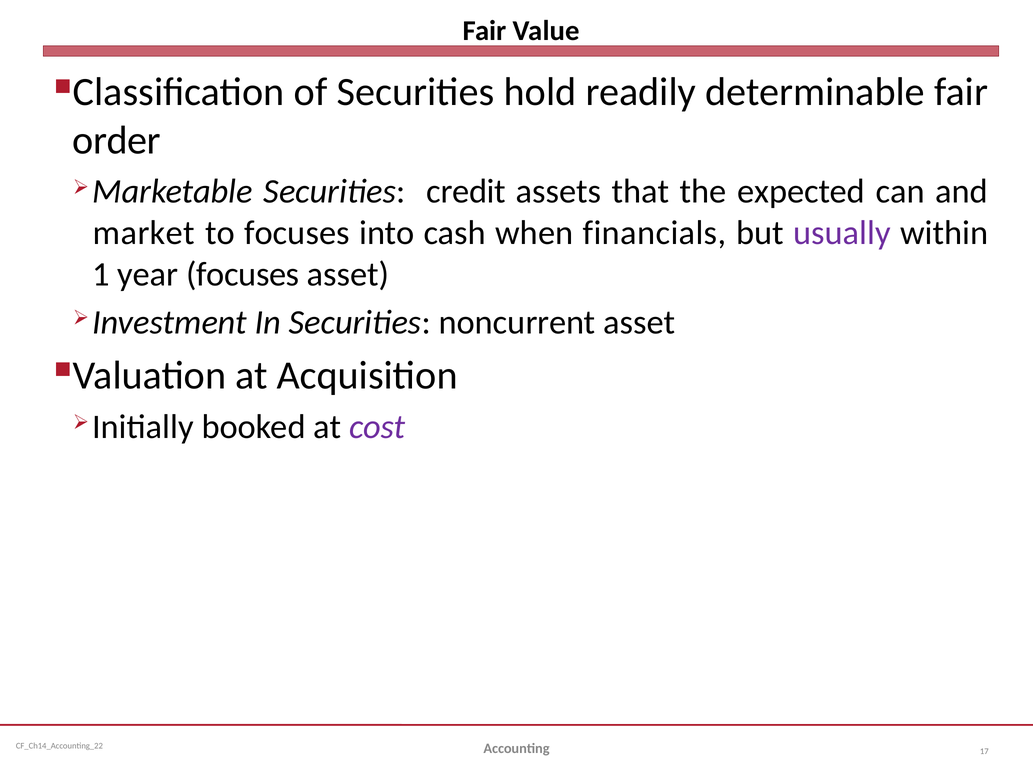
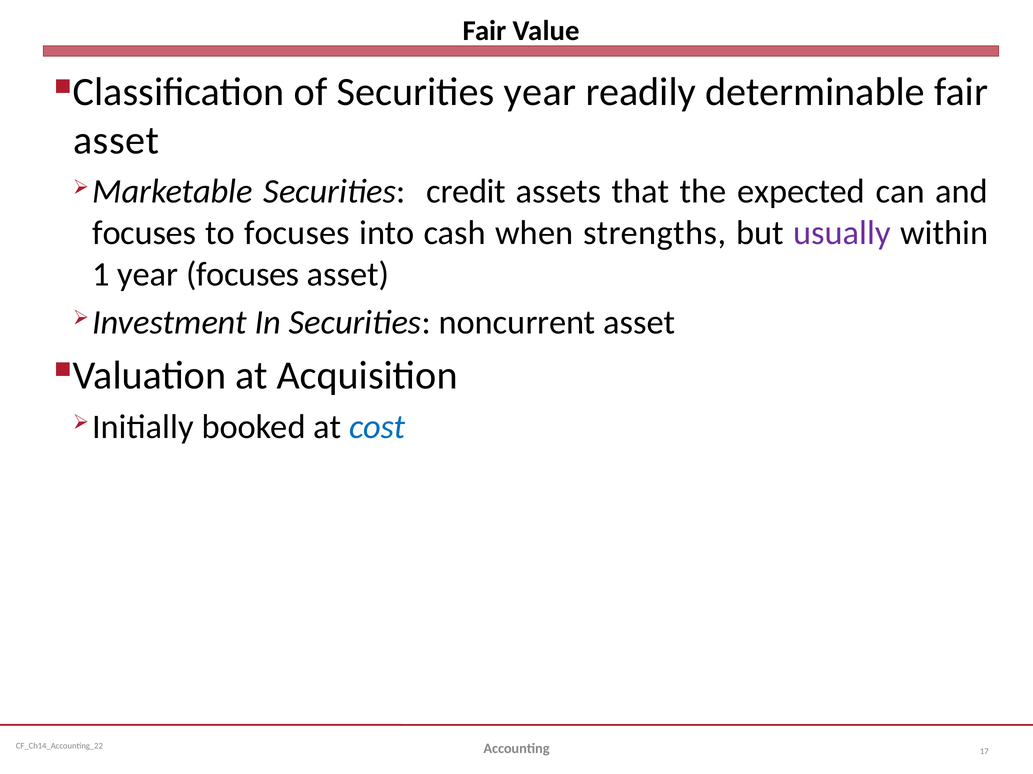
Securities hold: hold -> year
order at (117, 141): order -> asset
market at (144, 233): market -> focuses
financials: financials -> strengths
cost colour: purple -> blue
